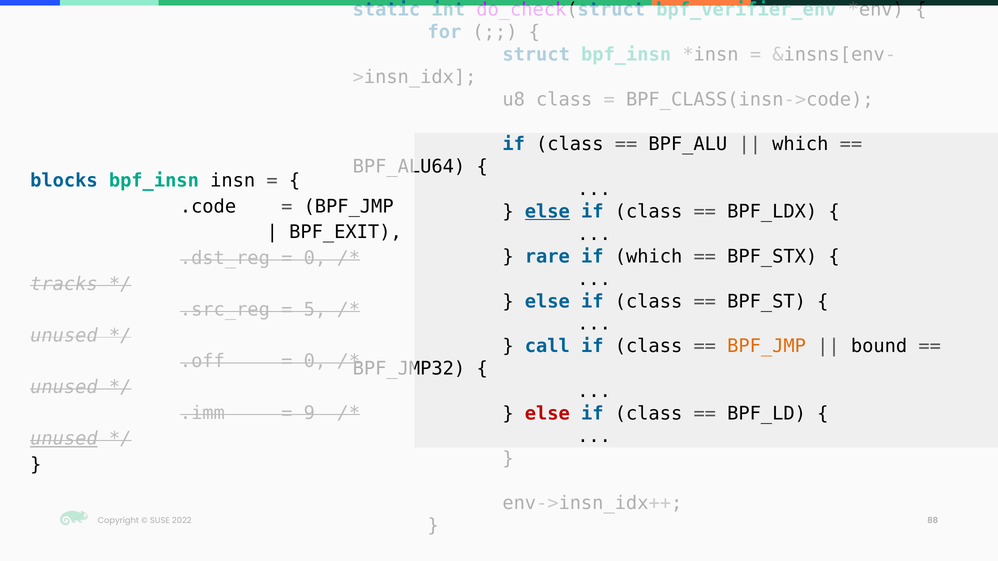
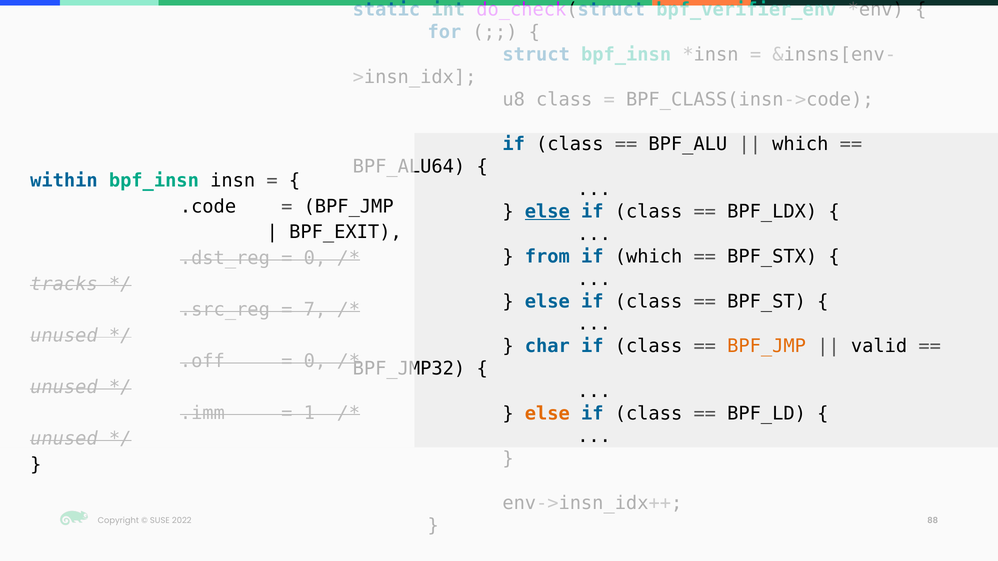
blocks: blocks -> within
rare: rare -> from
5: 5 -> 7
call: call -> char
bound: bound -> valid
9: 9 -> 1
else at (547, 414) colour: red -> orange
unused at (64, 439) underline: present -> none
